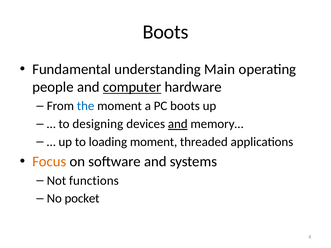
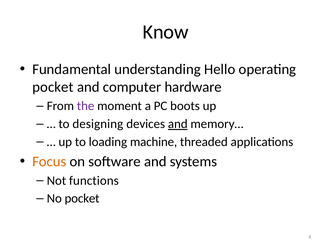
Boots at (166, 32): Boots -> Know
Main: Main -> Hello
people at (53, 87): people -> pocket
computer underline: present -> none
the colour: blue -> purple
loading moment: moment -> machine
